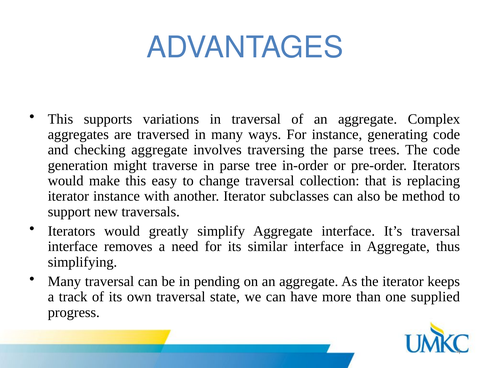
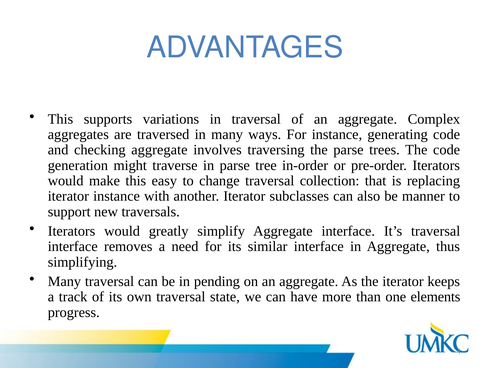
method: method -> manner
supplied: supplied -> elements
